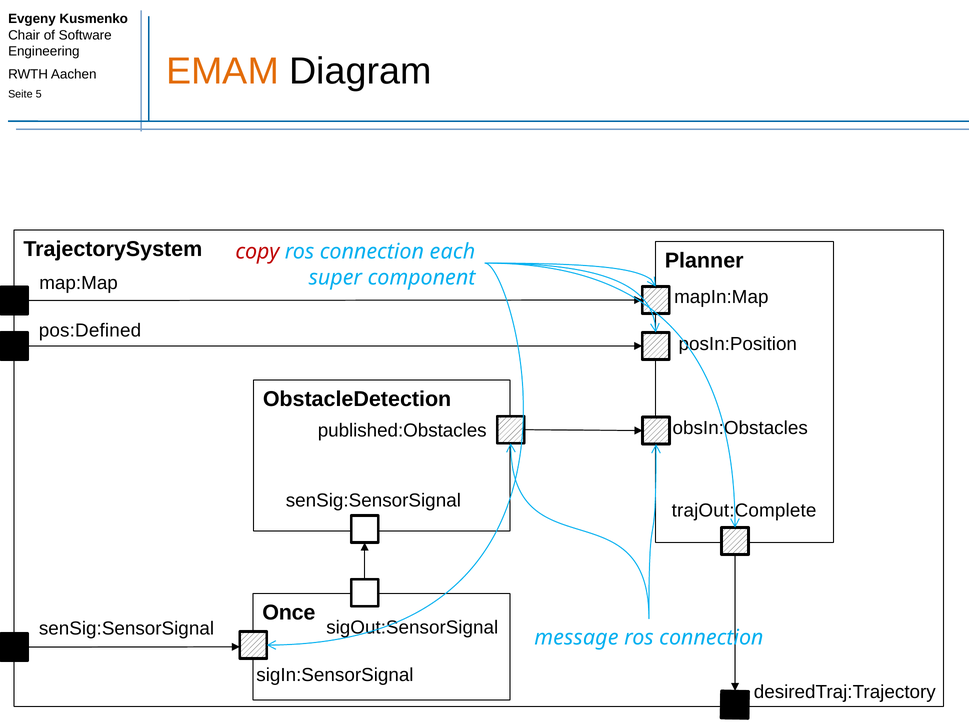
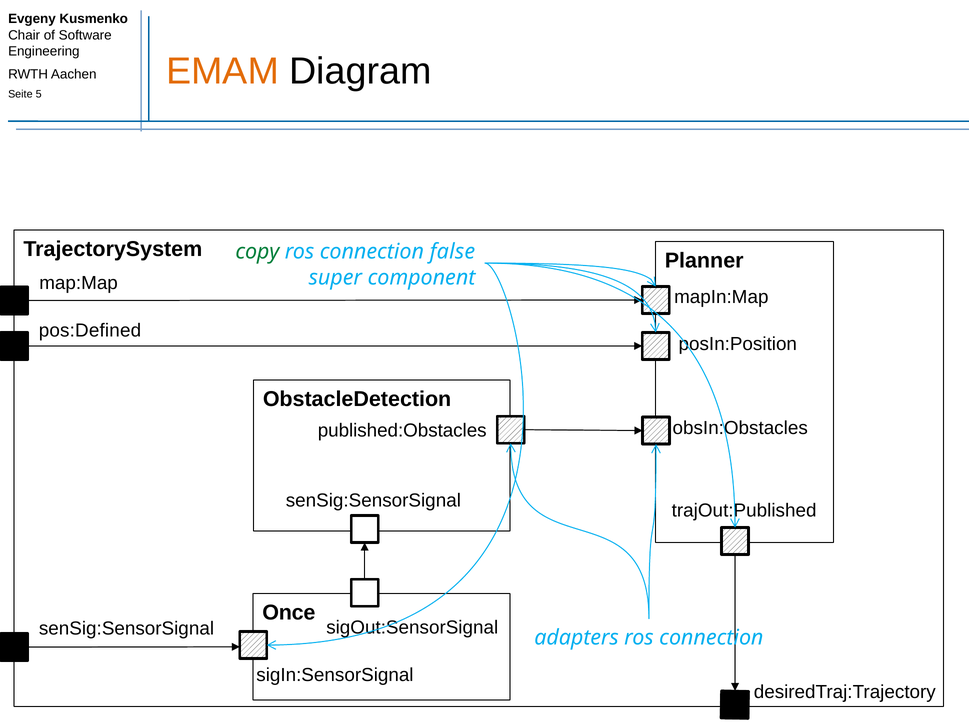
copy colour: red -> green
each: each -> false
trajOut:Complete: trajOut:Complete -> trajOut:Published
message: message -> adapters
